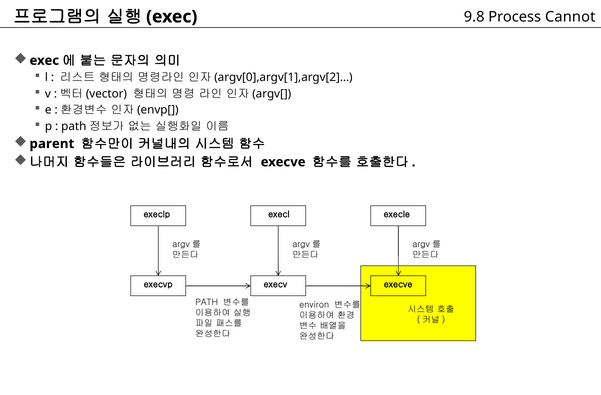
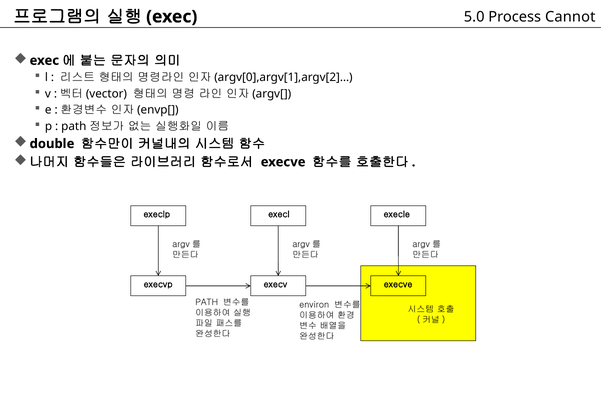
9.8: 9.8 -> 5.0
parent: parent -> double
